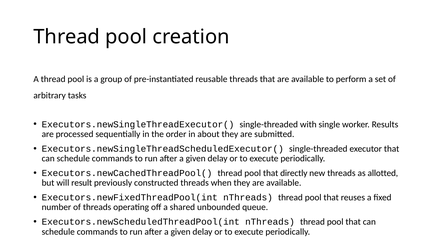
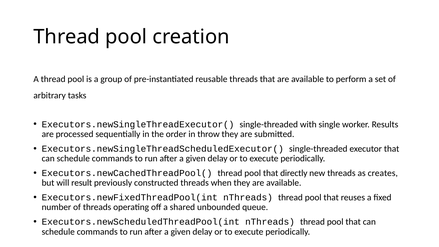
about: about -> throw
allotted: allotted -> creates
